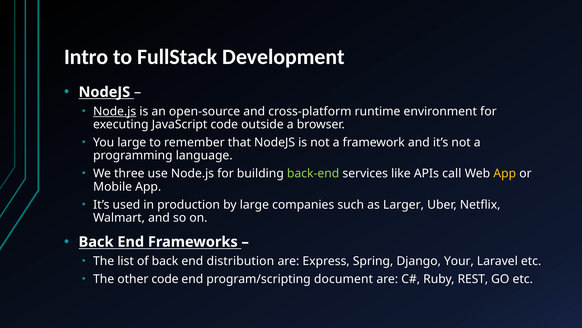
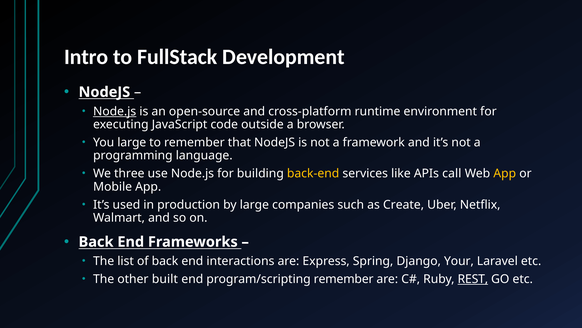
back-end colour: light green -> yellow
Larger: Larger -> Create
distribution: distribution -> interactions
other code: code -> built
program/scripting document: document -> remember
REST underline: none -> present
